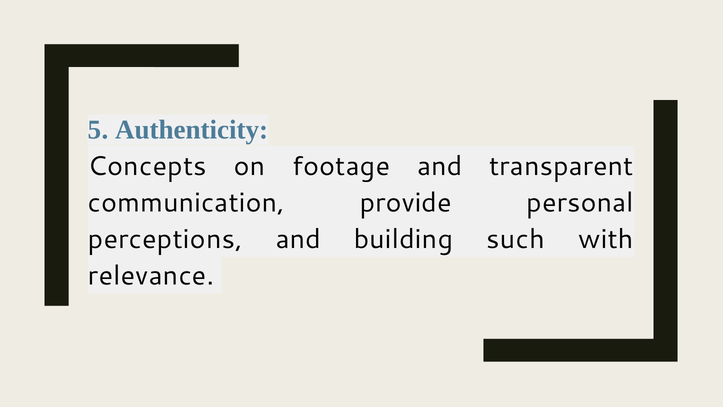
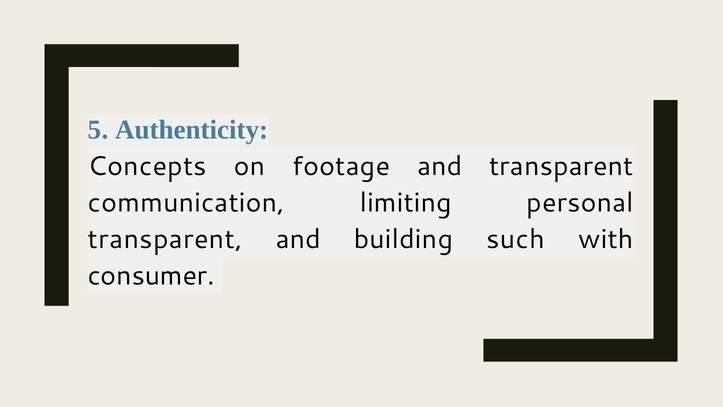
provide: provide -> limiting
perceptions at (165, 239): perceptions -> transparent
relevance: relevance -> consumer
